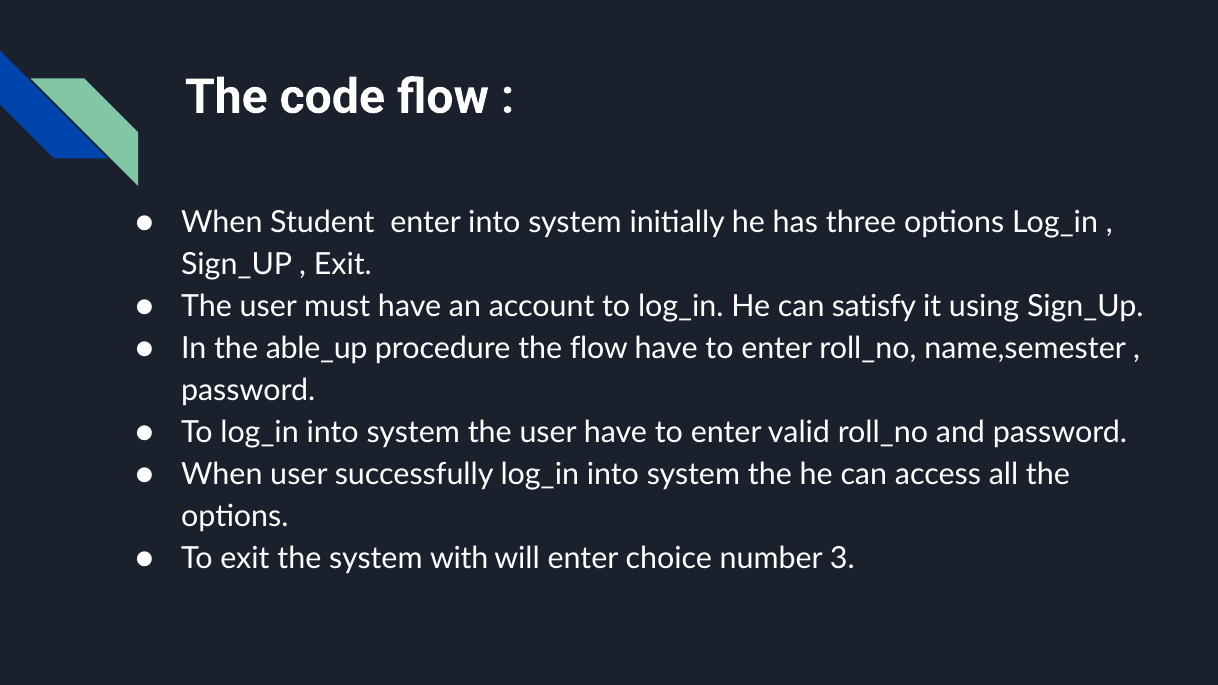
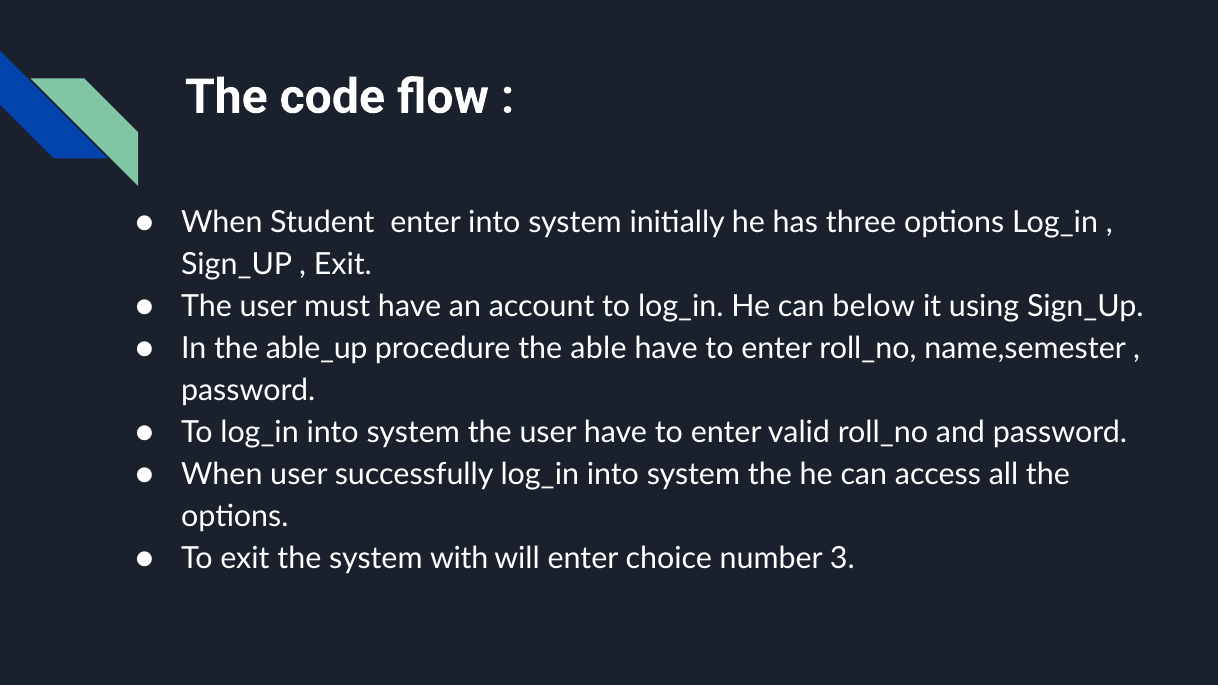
satisfy: satisfy -> below
the flow: flow -> able
